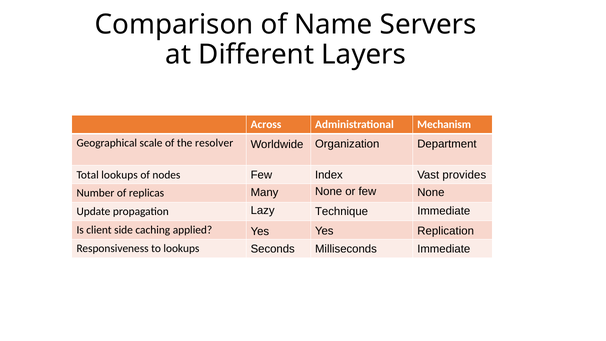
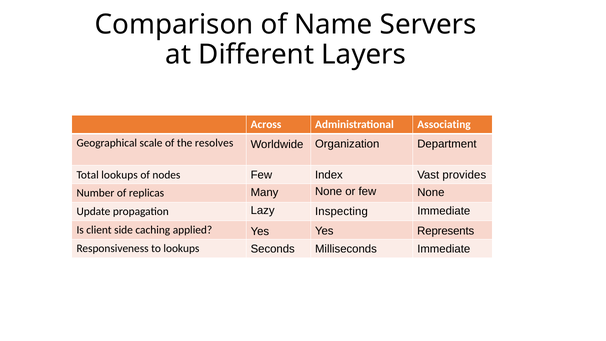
Mechanism: Mechanism -> Associating
resolver: resolver -> resolves
Technique: Technique -> Inspecting
Replication: Replication -> Represents
